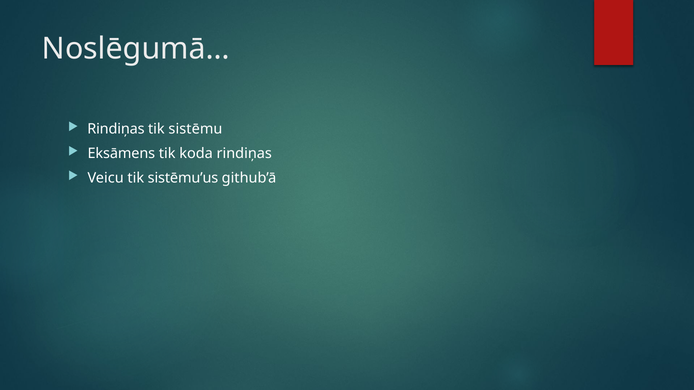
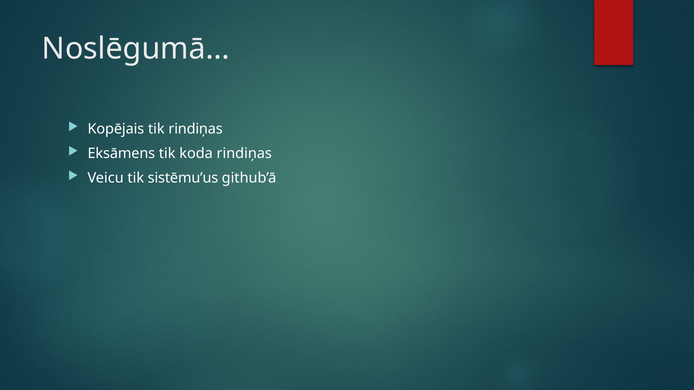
Rindiņas at (116, 129): Rindiņas -> Kopējais
tik sistēmu: sistēmu -> rindiņas
